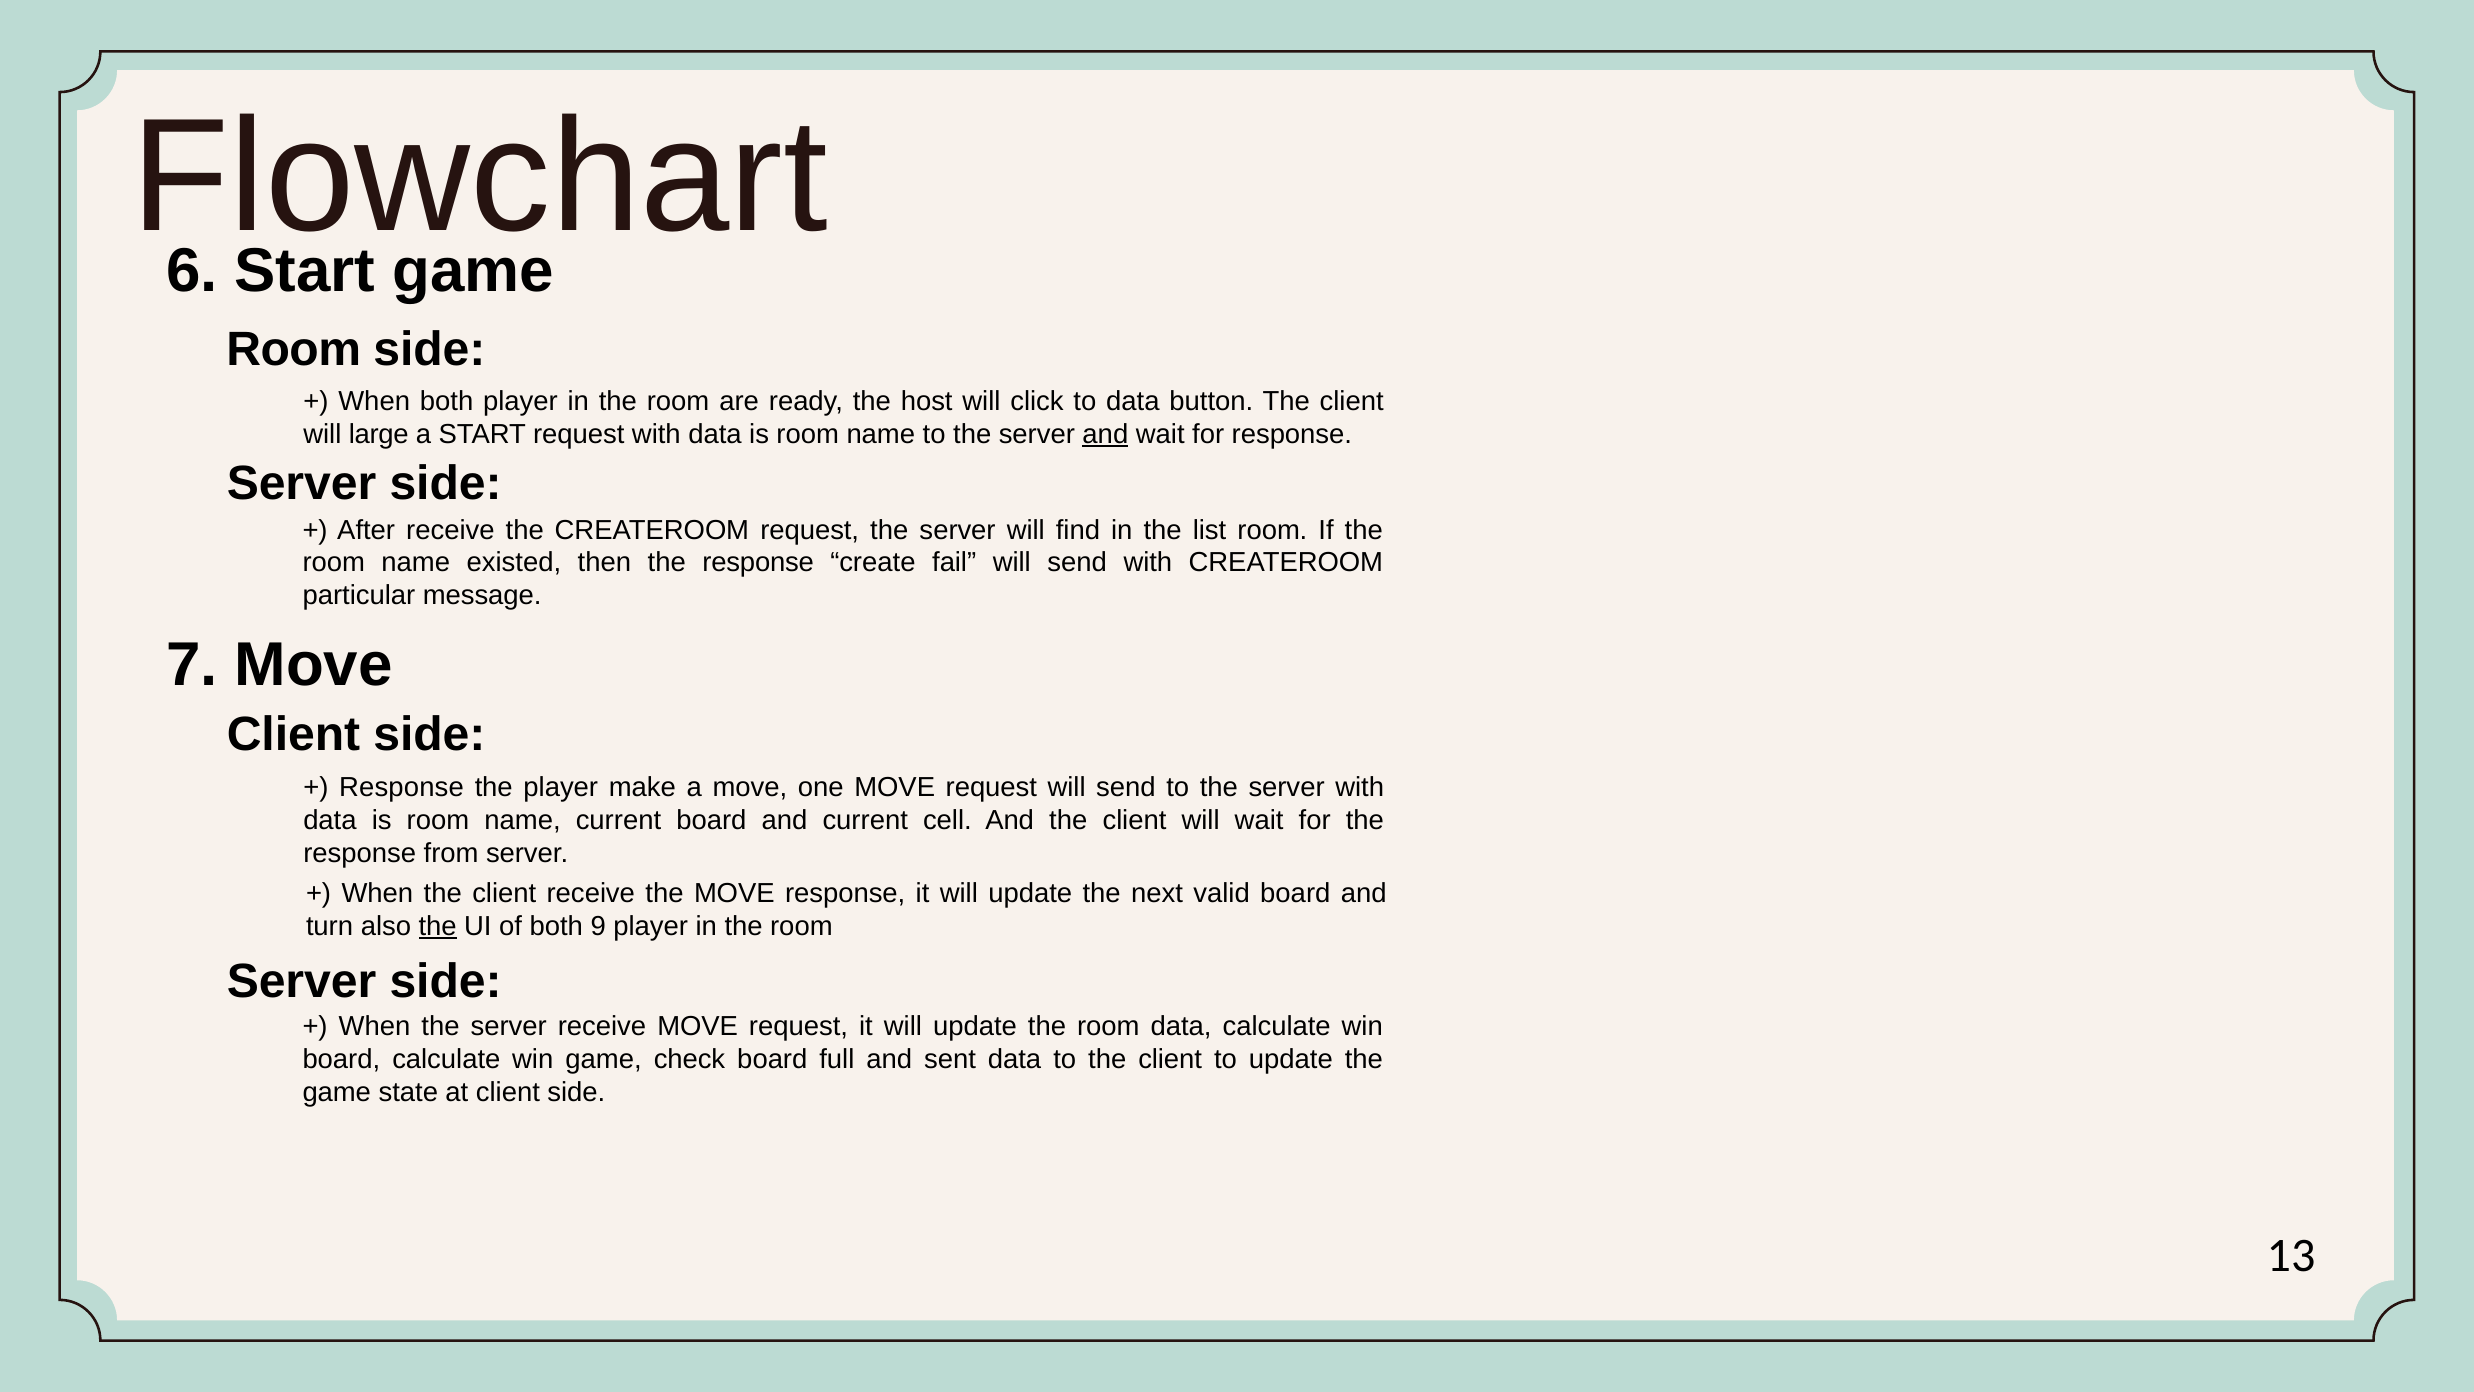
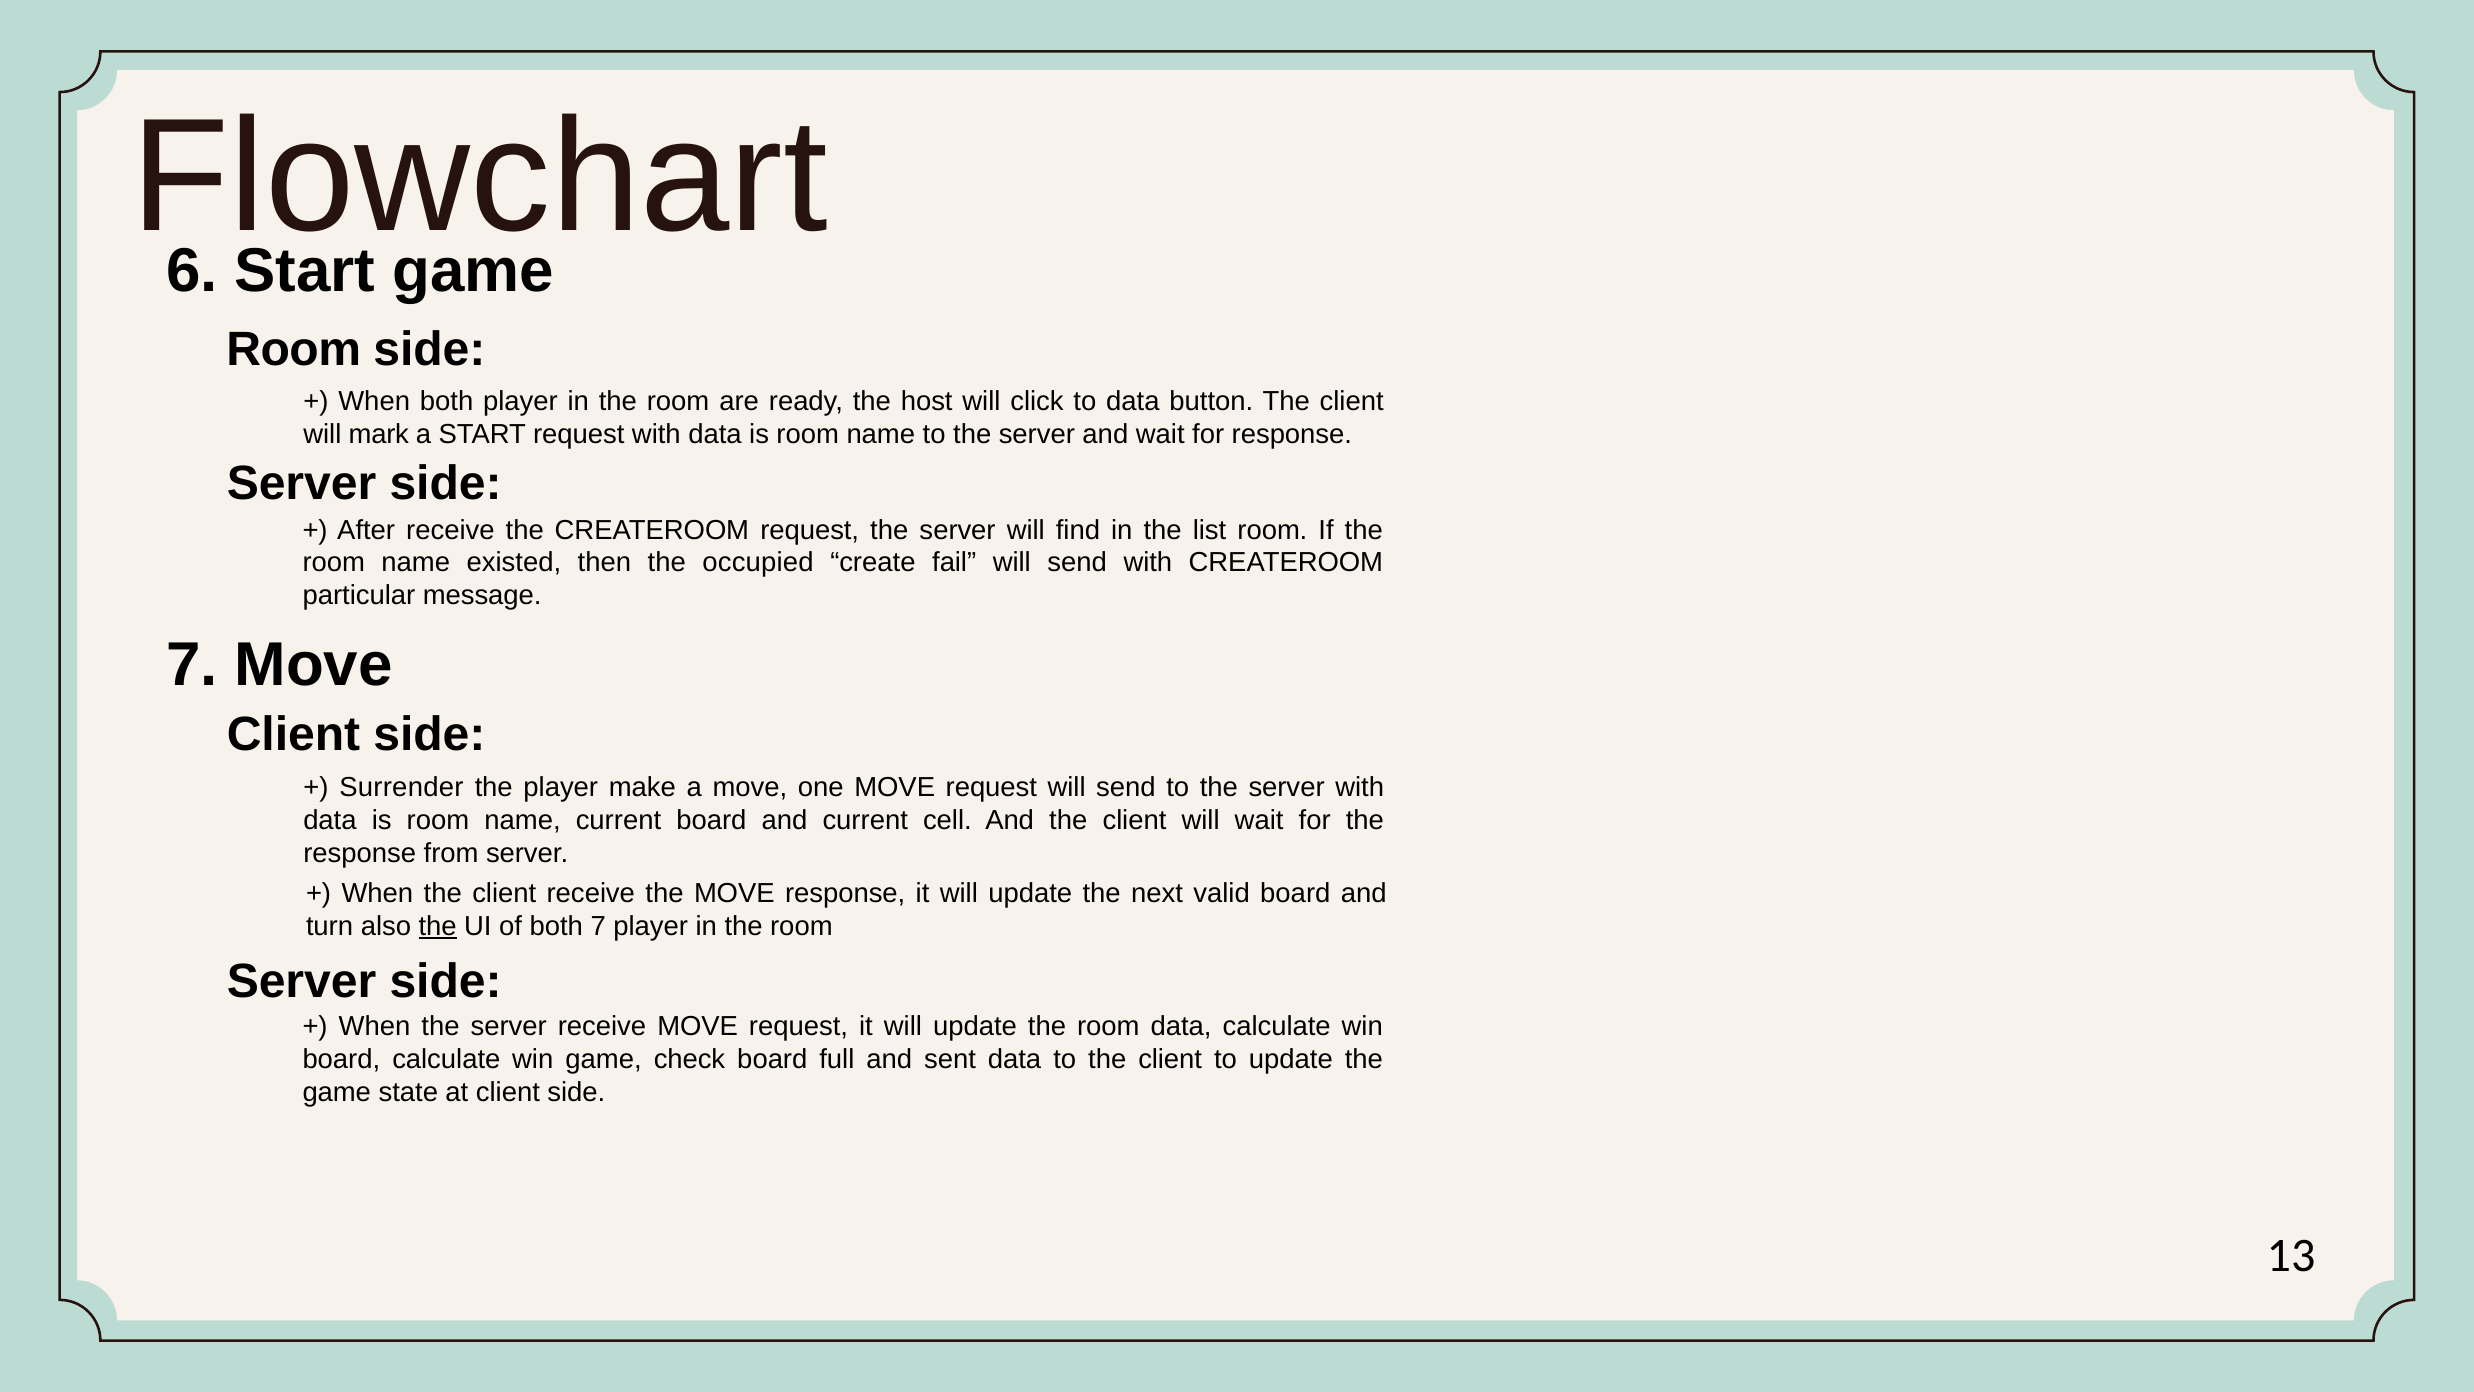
large: large -> mark
and at (1105, 434) underline: present -> none
then the response: response -> occupied
Response at (401, 787): Response -> Surrender
both 9: 9 -> 7
